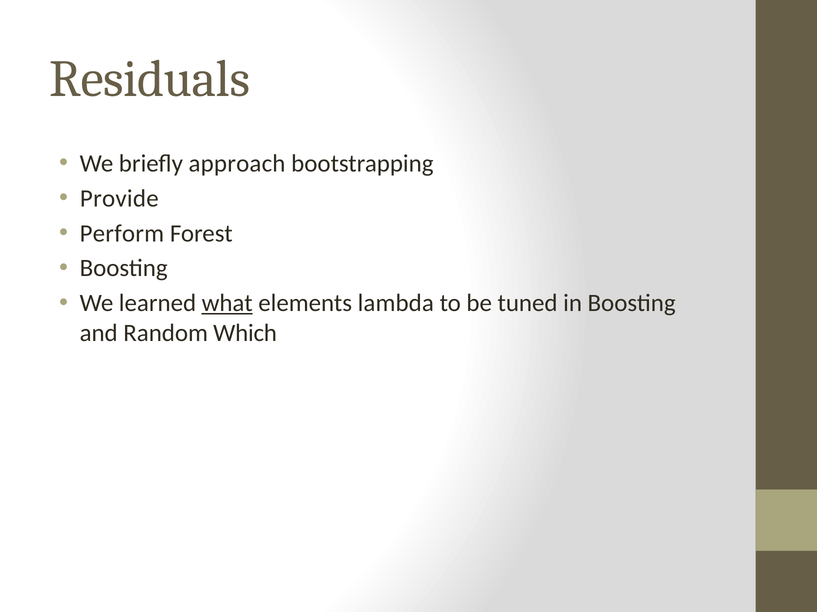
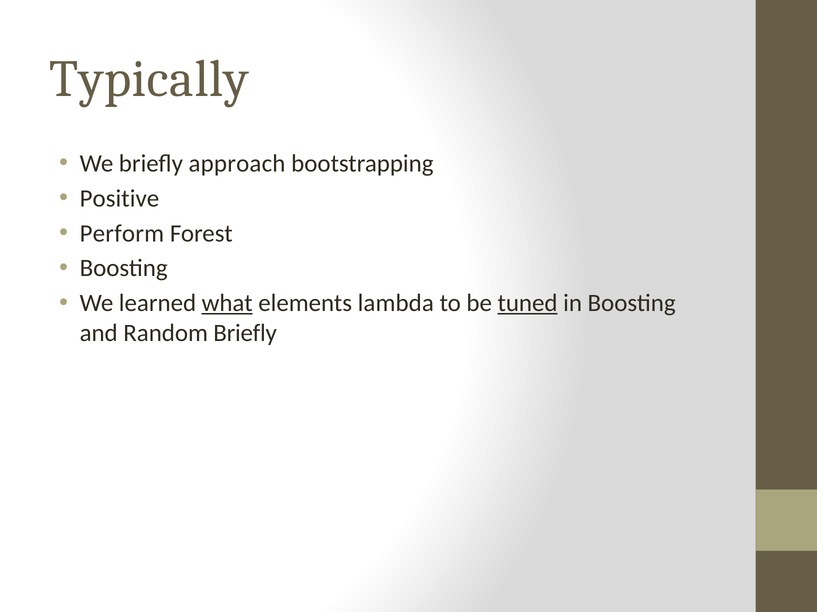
Residuals: Residuals -> Typically
Provide: Provide -> Positive
tuned underline: none -> present
Random Which: Which -> Briefly
